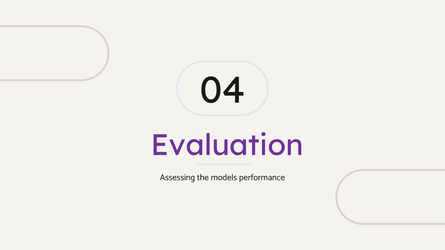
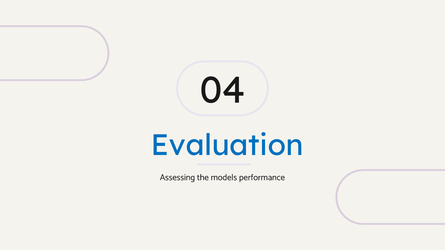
Evaluation colour: purple -> blue
